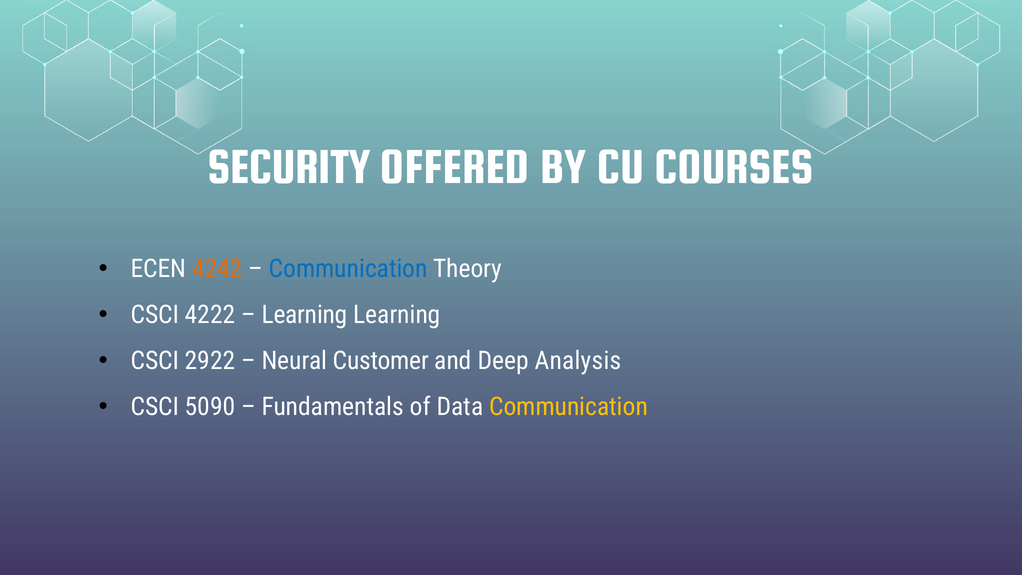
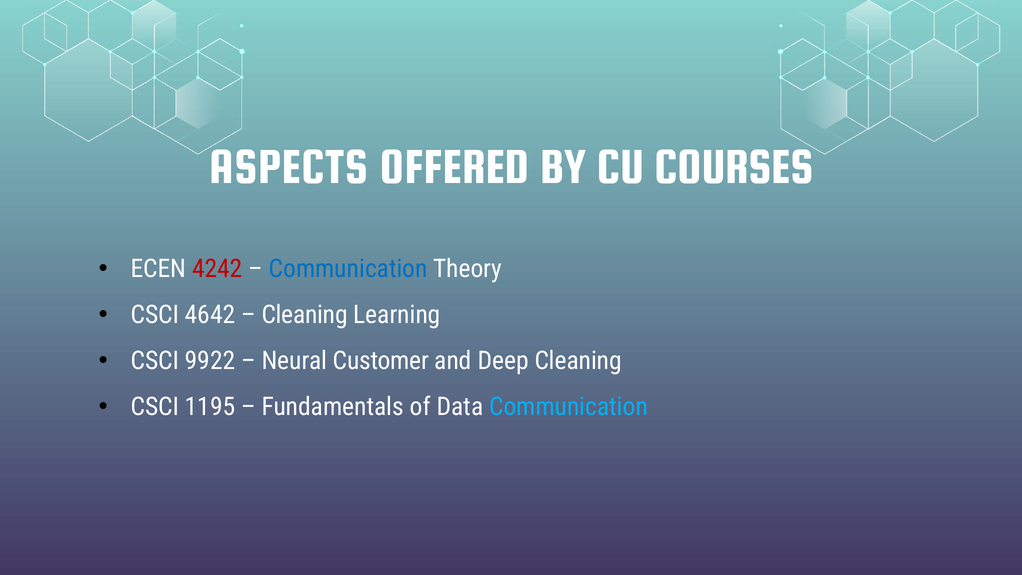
SECURITY: SECURITY -> ASPECTS
4242 colour: orange -> red
4222: 4222 -> 4642
Learning at (305, 315): Learning -> Cleaning
2922: 2922 -> 9922
Deep Analysis: Analysis -> Cleaning
5090: 5090 -> 1195
Communication at (568, 407) colour: yellow -> light blue
